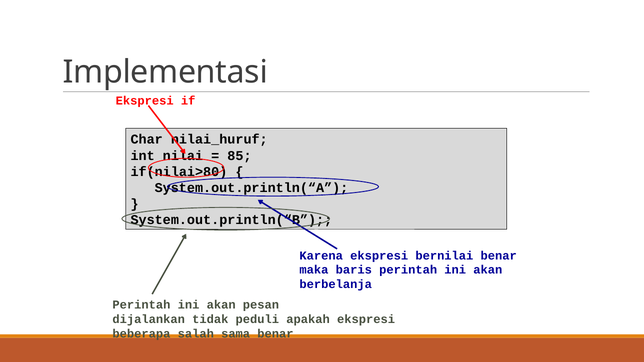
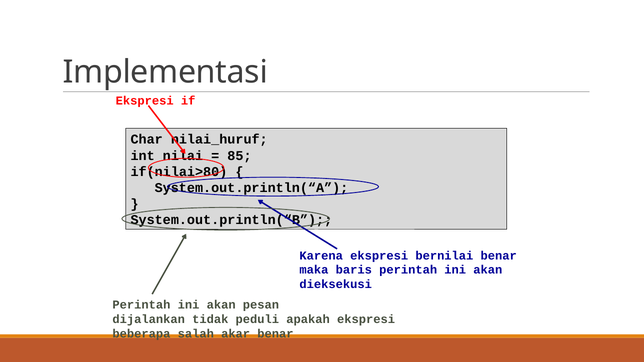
berbelanja: berbelanja -> dieksekusi
sama: sama -> akar
